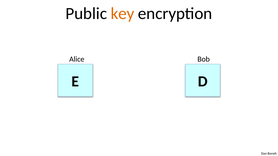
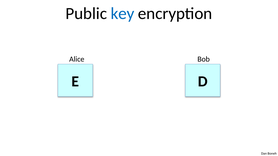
key colour: orange -> blue
